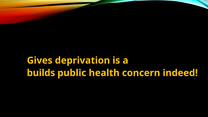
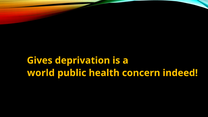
builds: builds -> world
